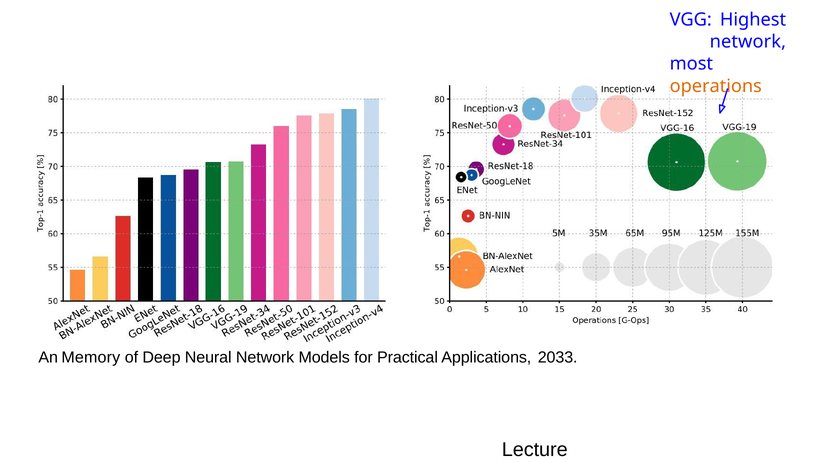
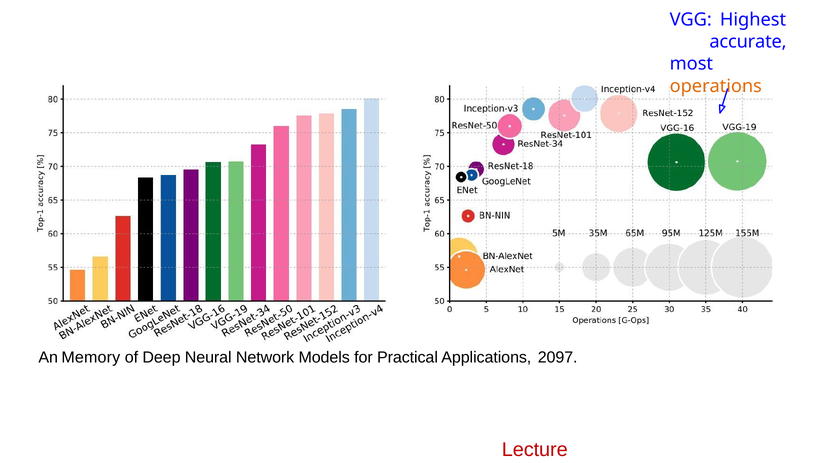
network at (748, 42): network -> accurate
2033: 2033 -> 2097
Lecture colour: black -> red
